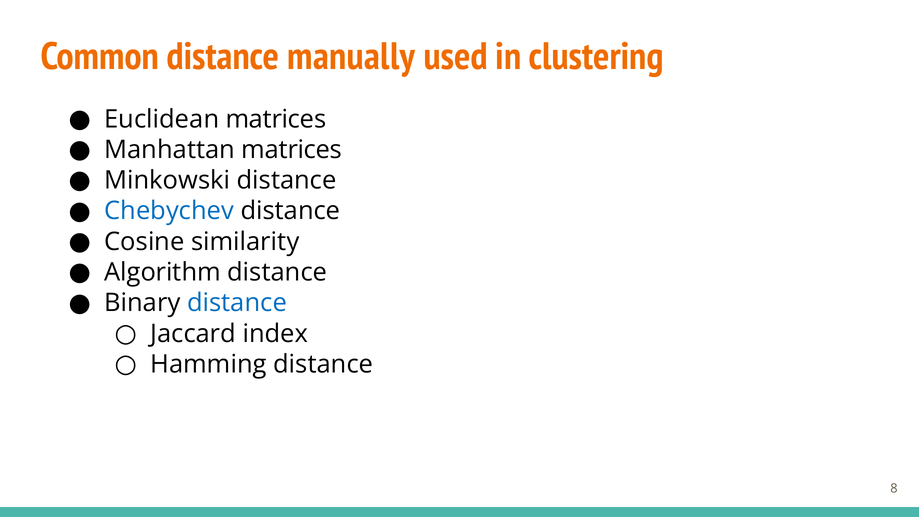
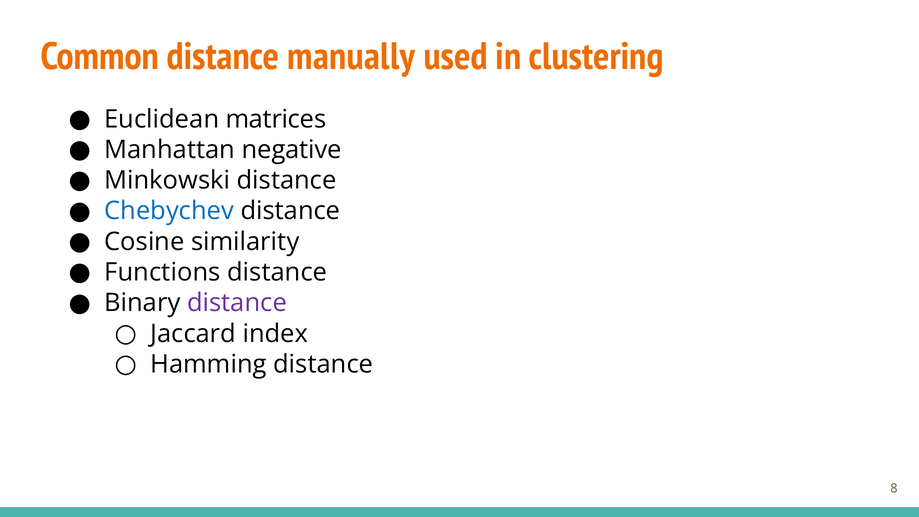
Manhattan matrices: matrices -> negative
Algorithm: Algorithm -> Functions
distance at (237, 303) colour: blue -> purple
